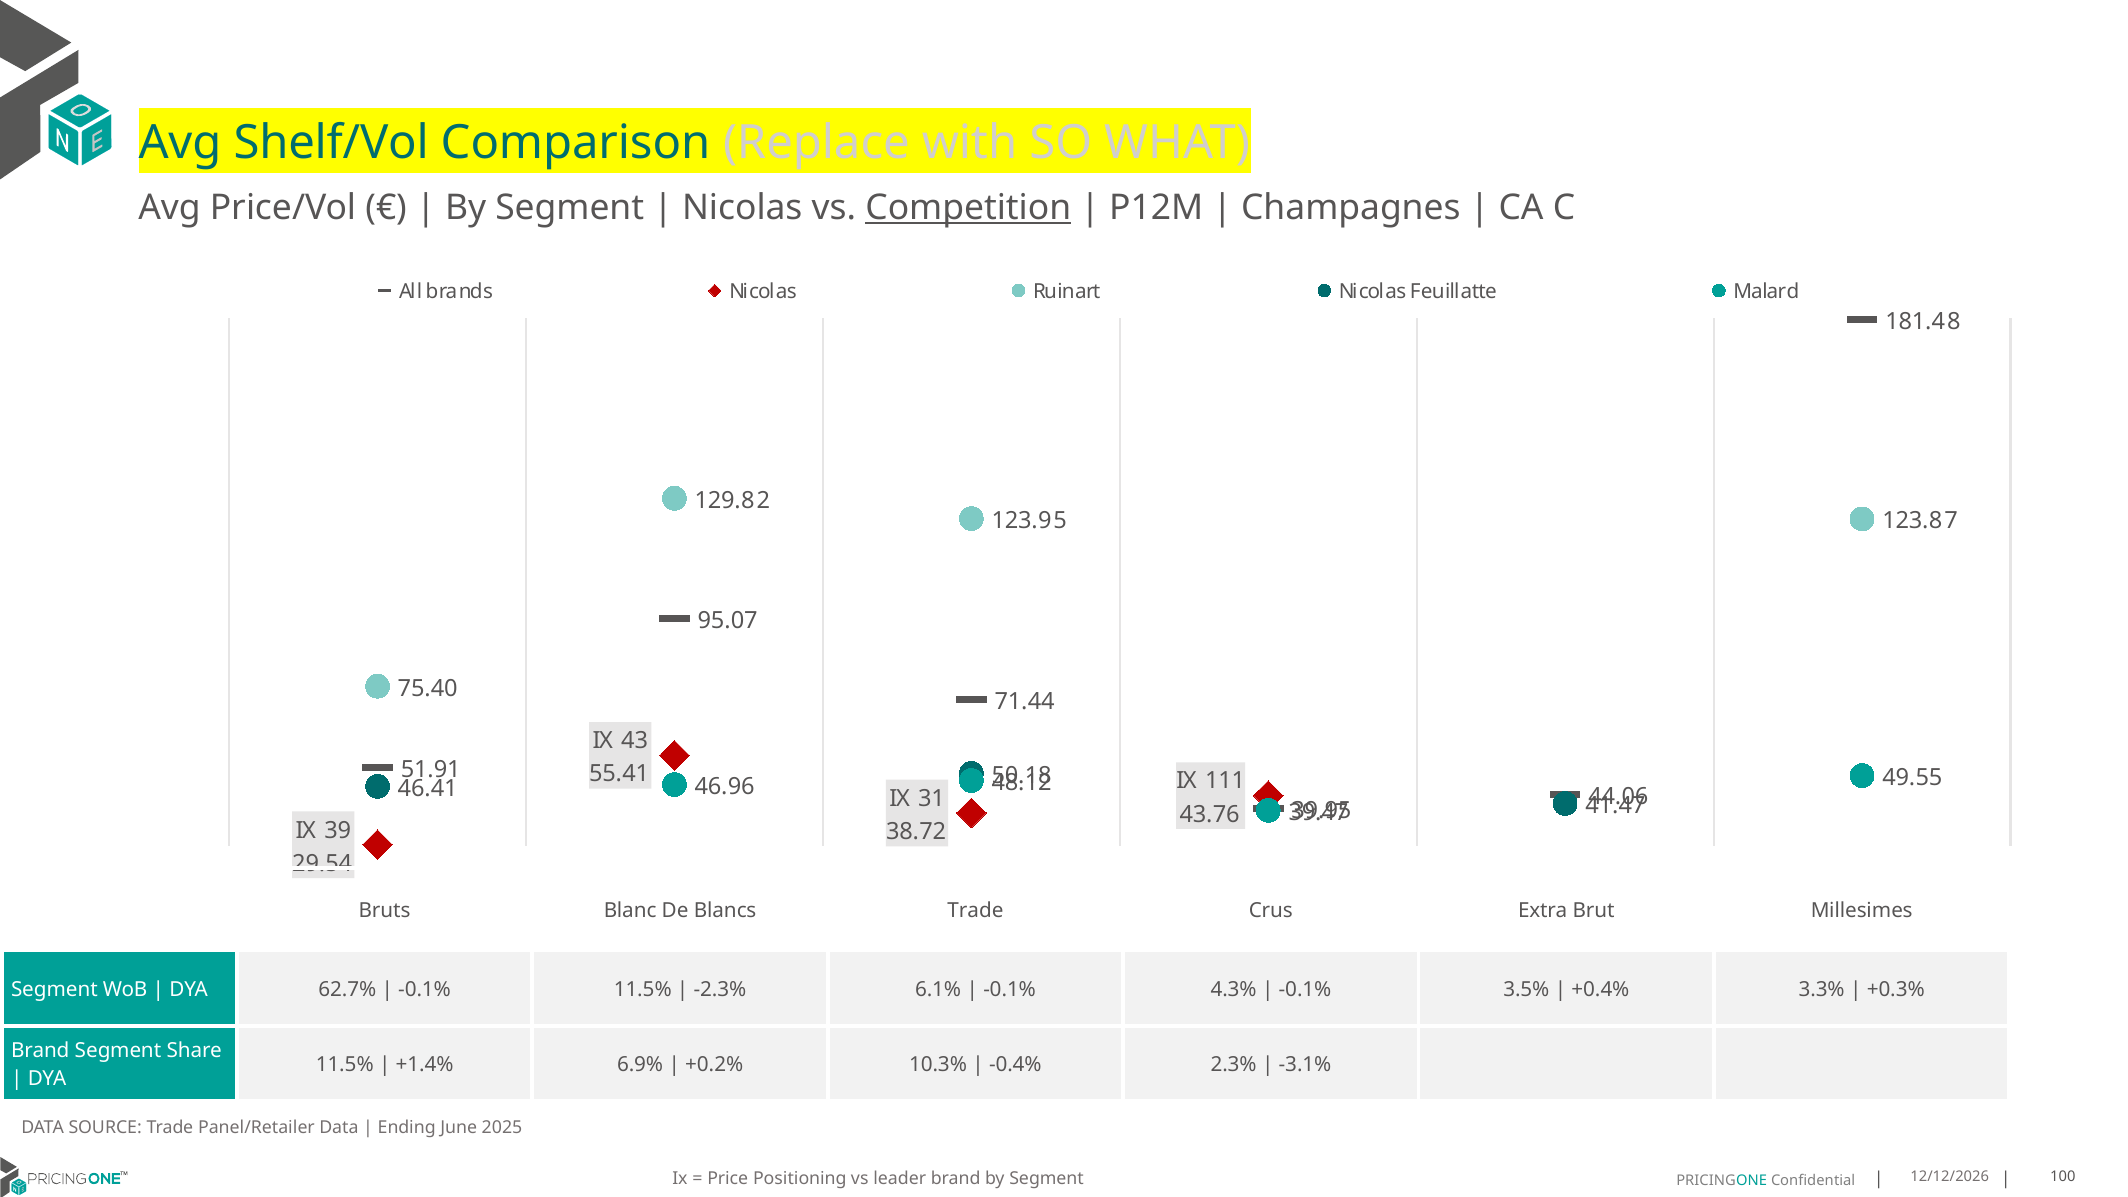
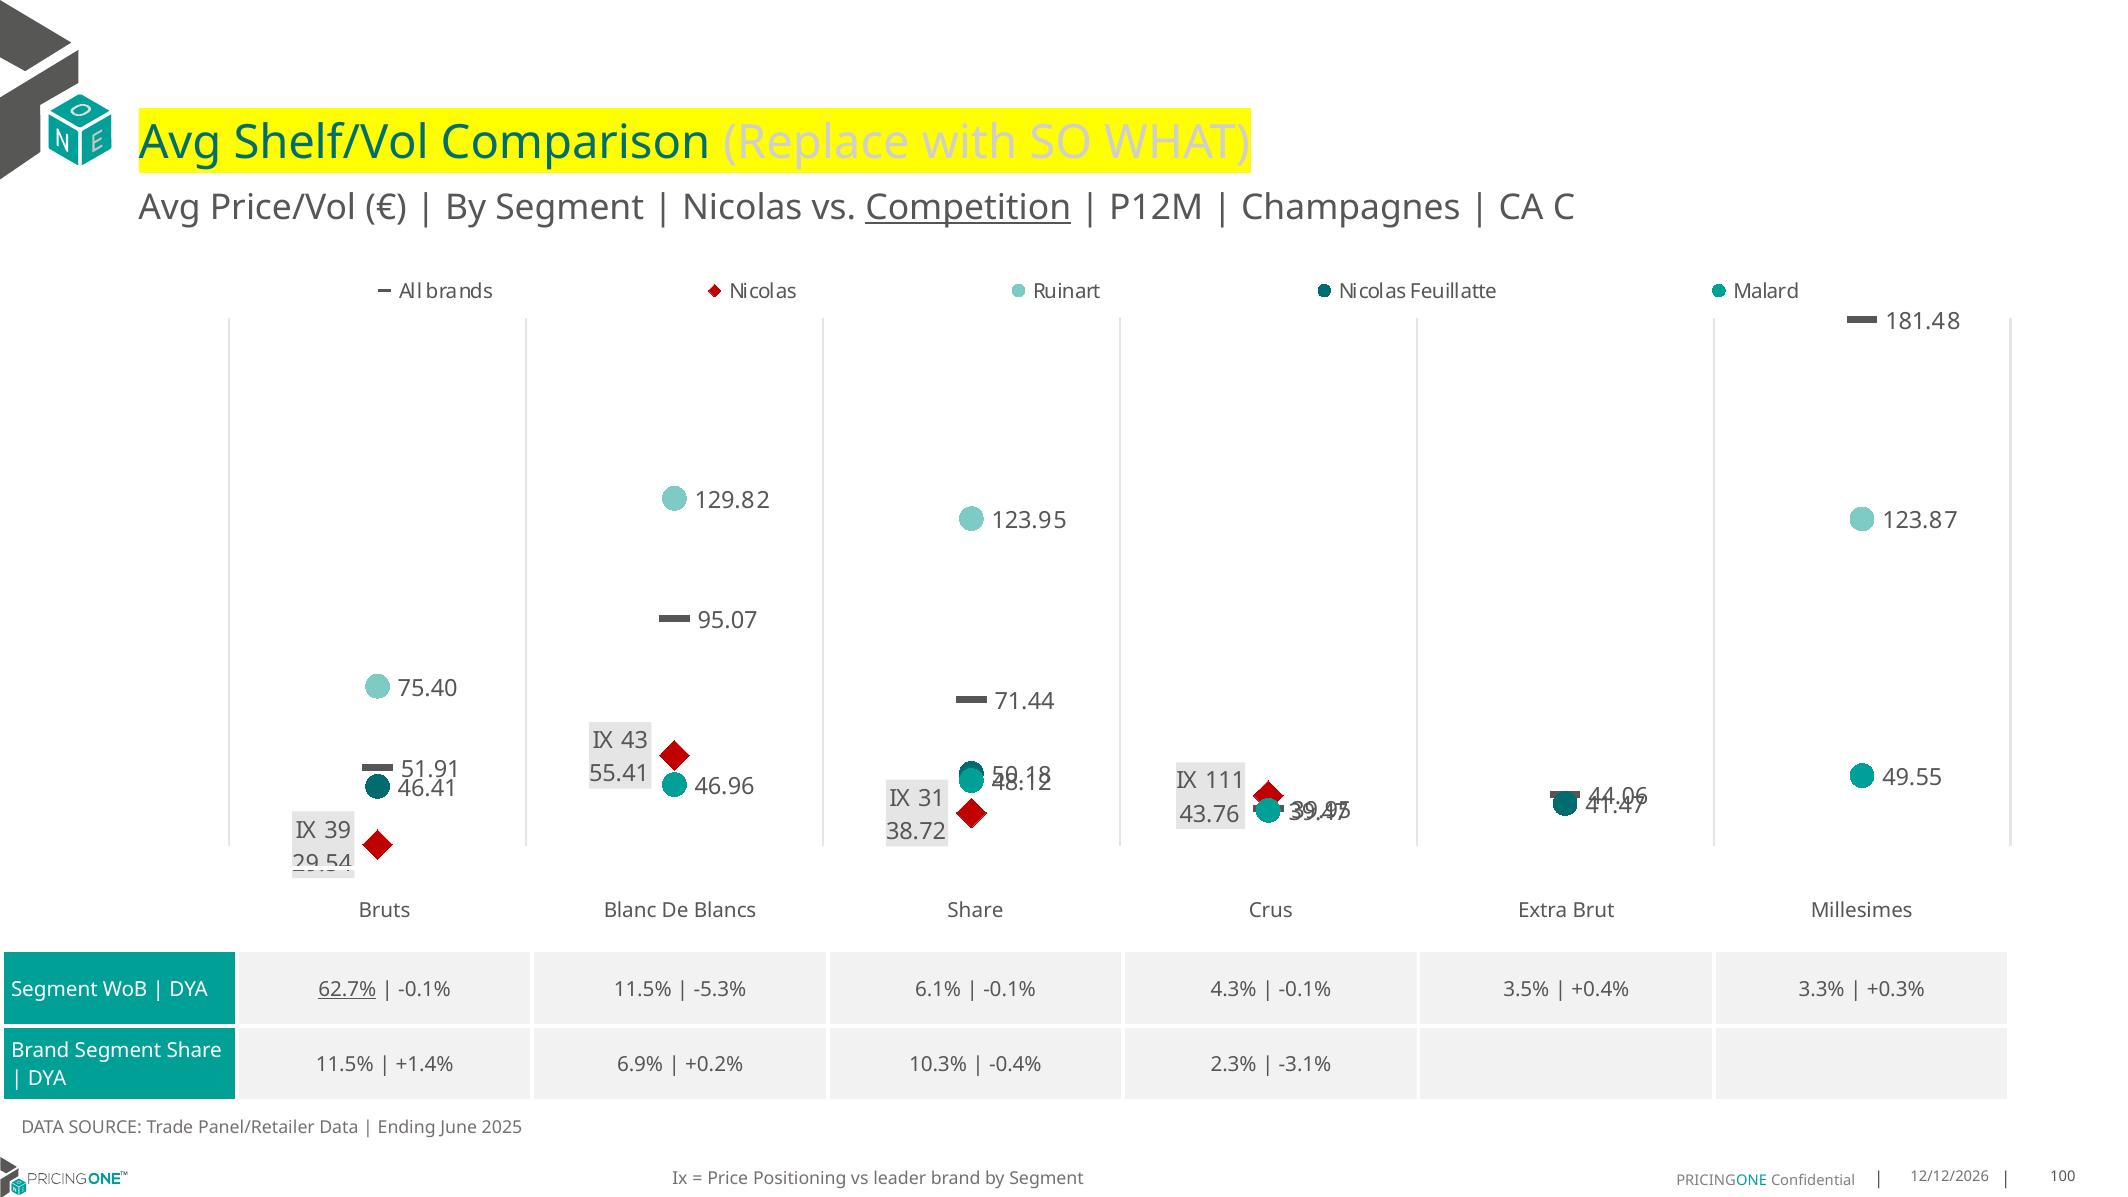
Blancs Trade: Trade -> Share
62.7% underline: none -> present
-2.3%: -2.3% -> -5.3%
